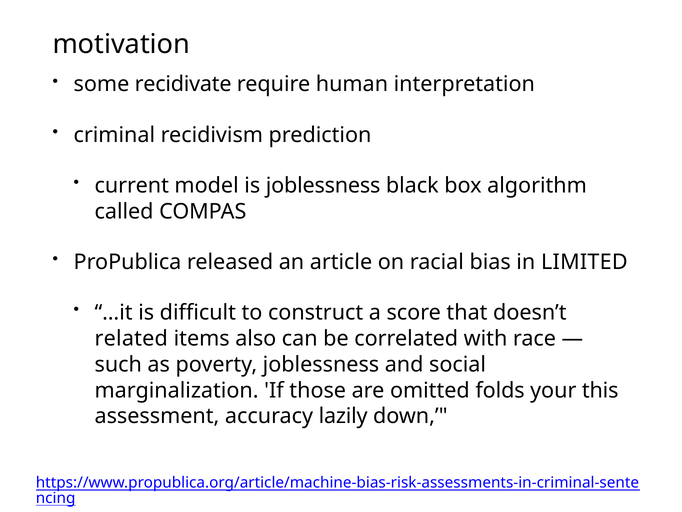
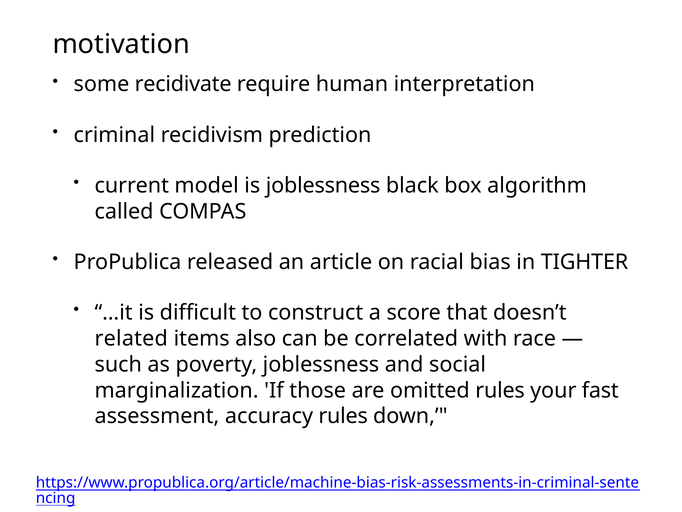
LIMITED: LIMITED -> TIGHTER
omitted folds: folds -> rules
this: this -> fast
accuracy lazily: lazily -> rules
